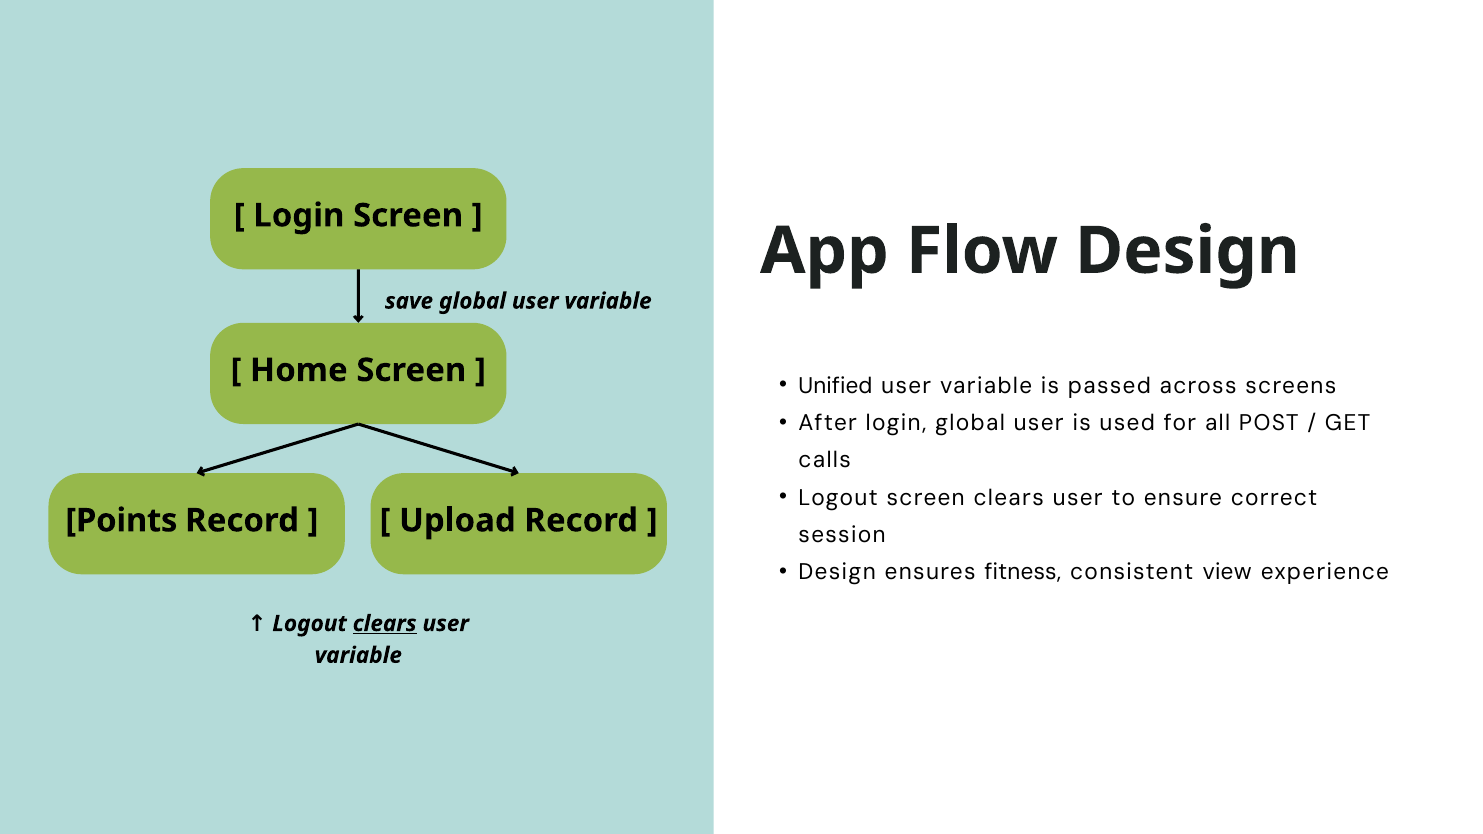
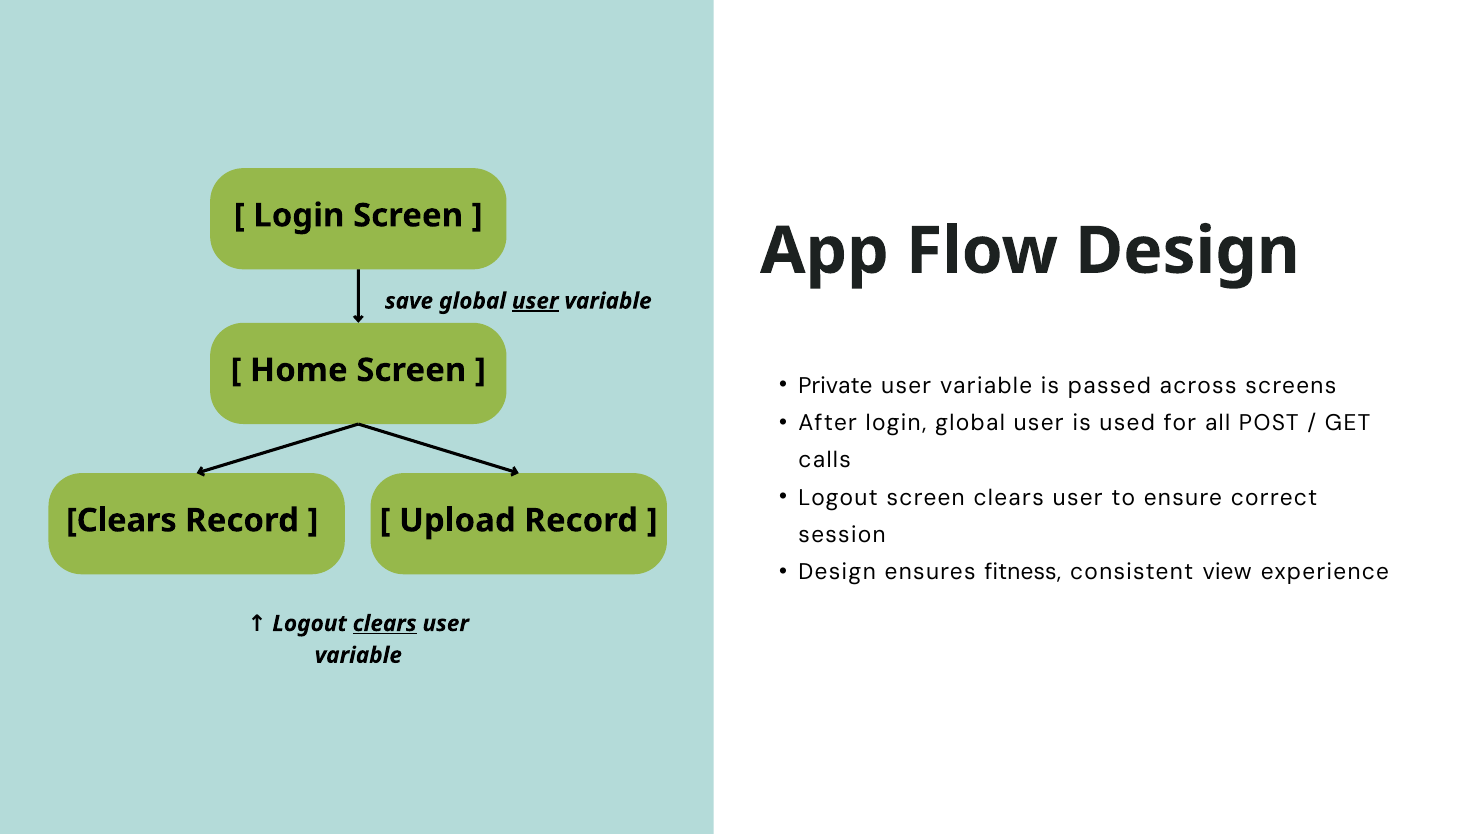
user at (535, 301) underline: none -> present
Unified: Unified -> Private
Points at (121, 521): Points -> Clears
